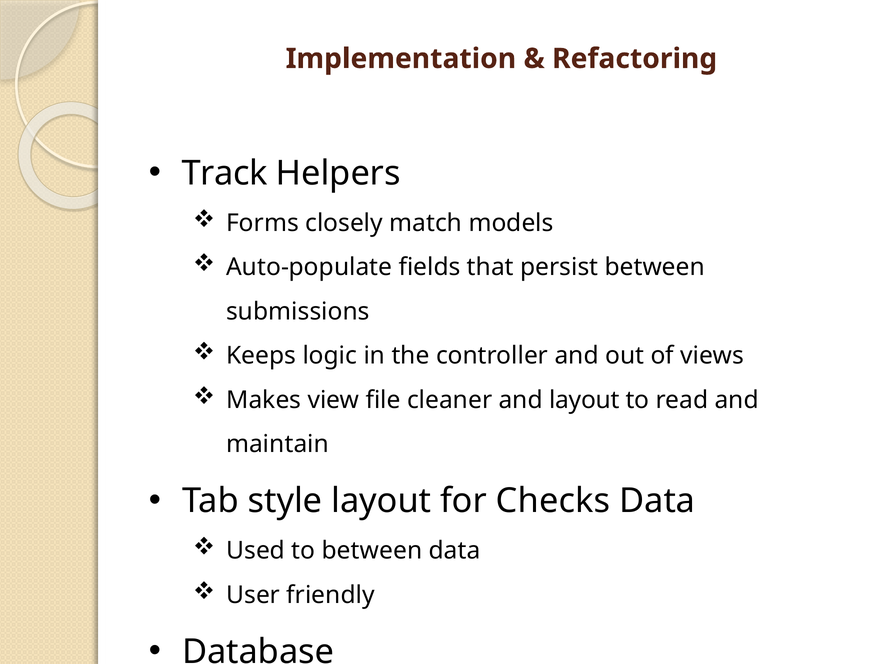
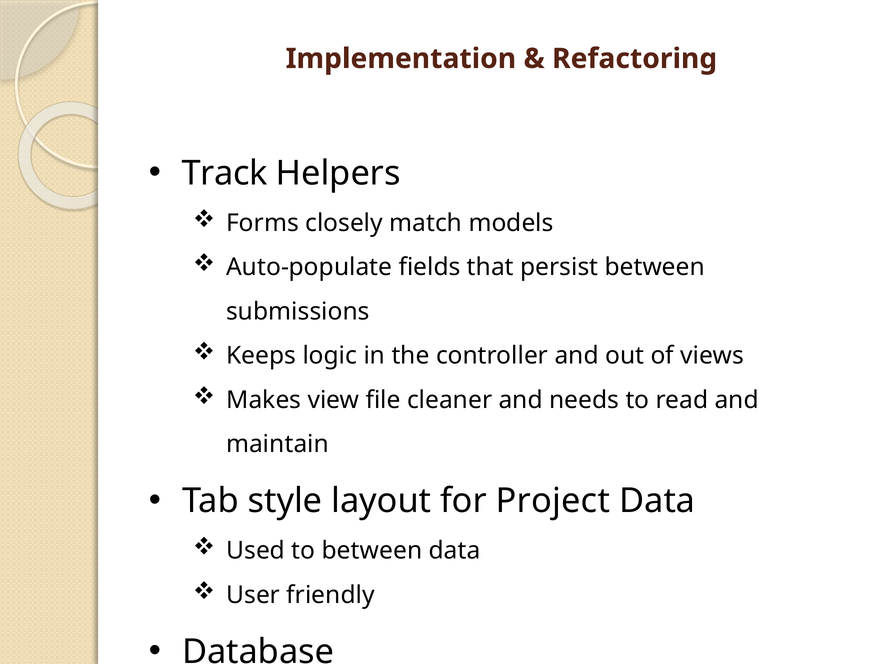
and layout: layout -> needs
Checks: Checks -> Project
